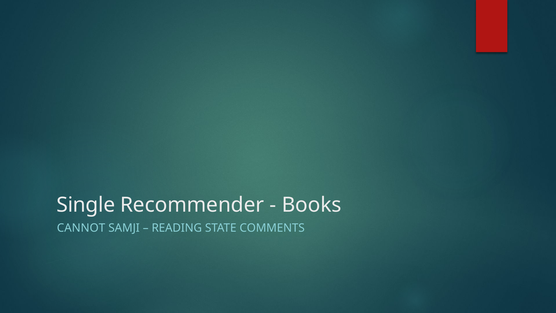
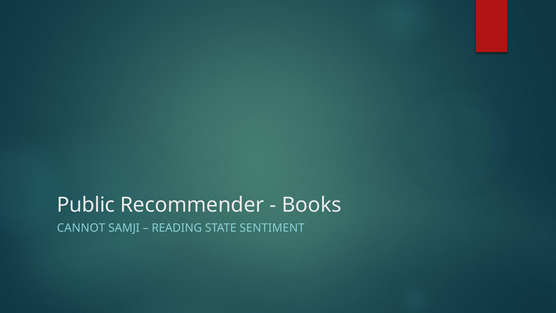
Single: Single -> Public
COMMENTS: COMMENTS -> SENTIMENT
